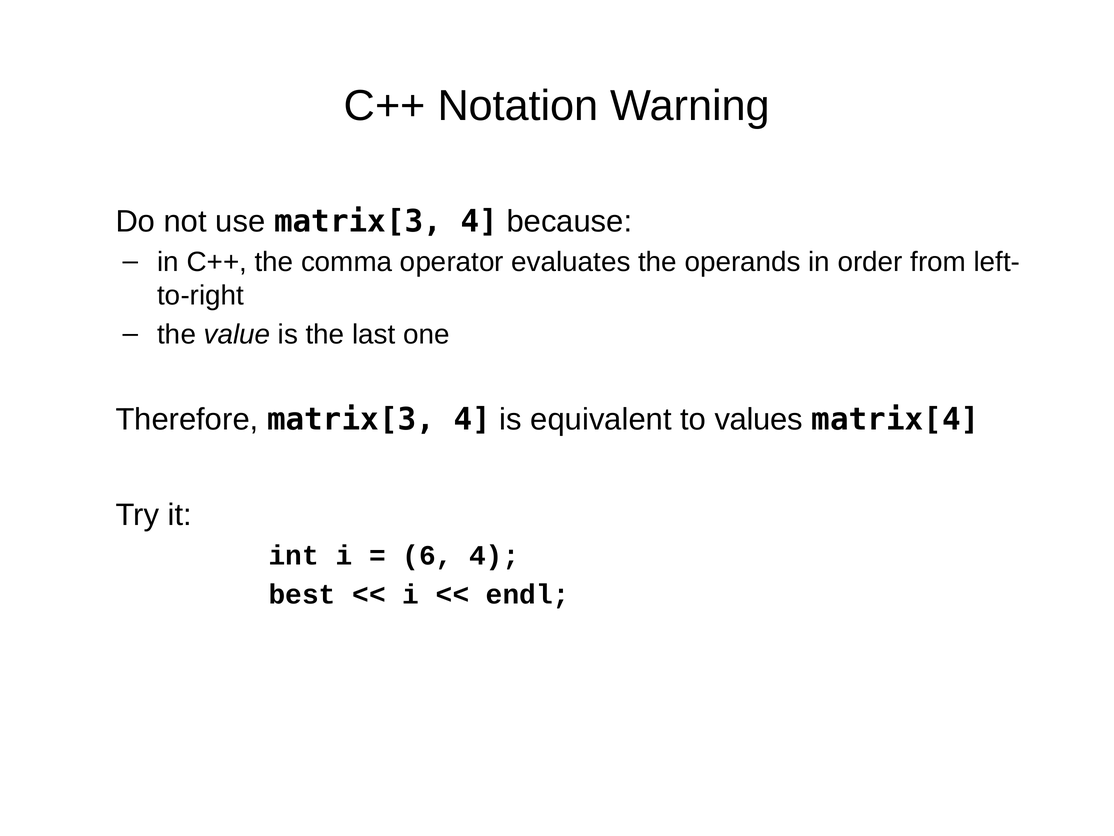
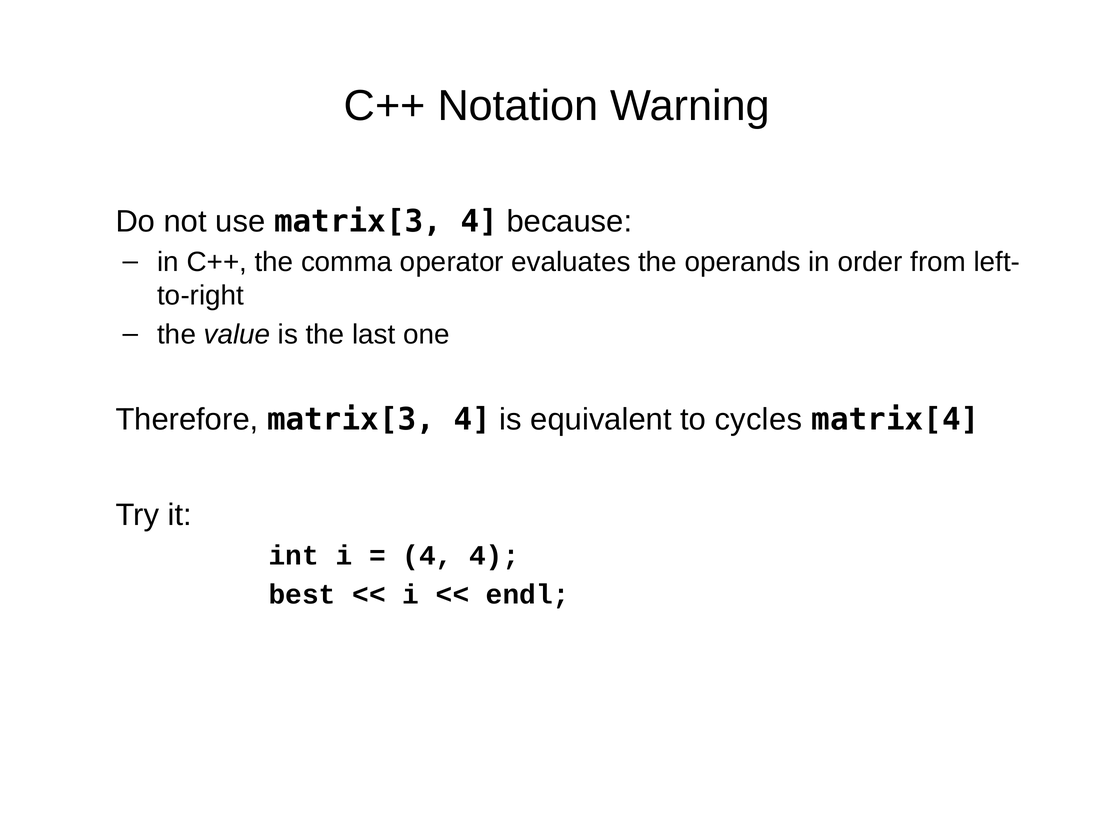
values: values -> cycles
6 at (428, 555): 6 -> 4
